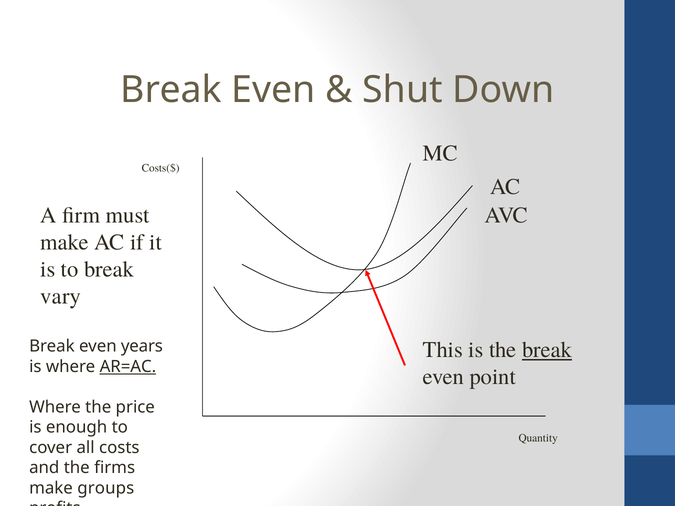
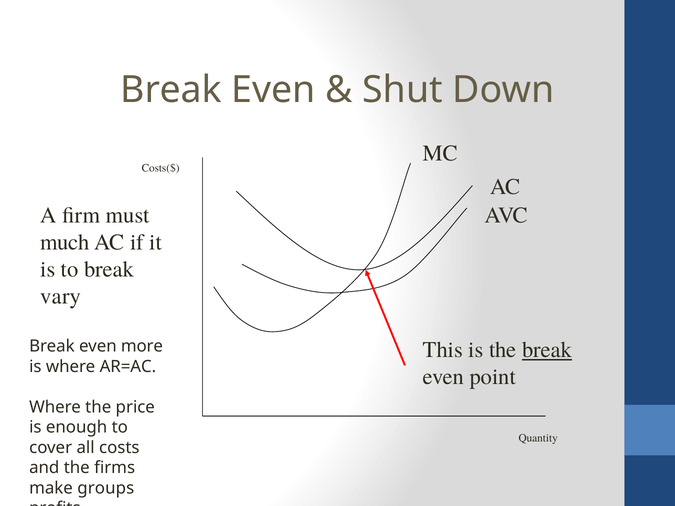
make at (65, 242): make -> much
years: years -> more
AR=AC underline: present -> none
